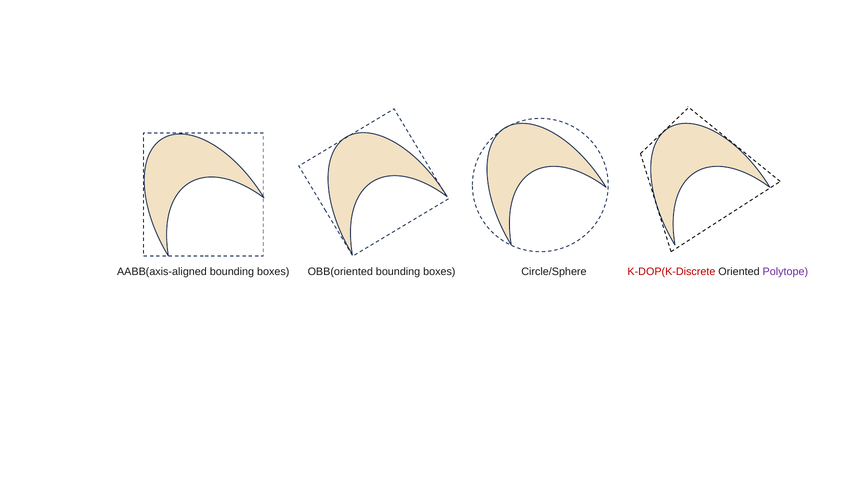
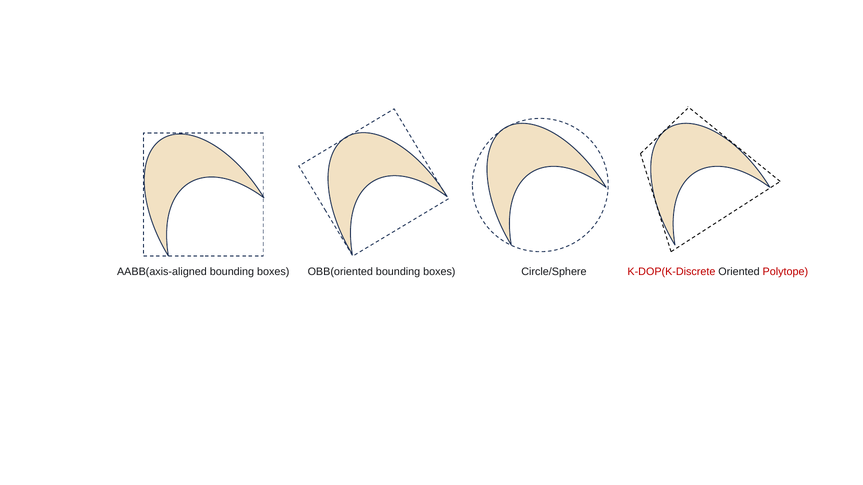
Polytope colour: purple -> red
